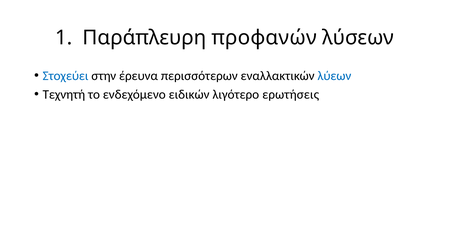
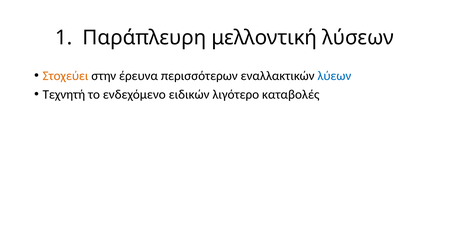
προφανών: προφανών -> μελλοντική
Στοχεύει colour: blue -> orange
ερωτήσεις: ερωτήσεις -> καταβολές
